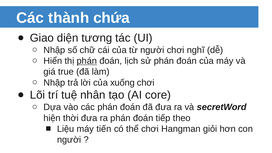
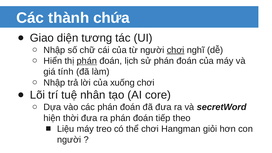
chơi at (176, 50) underline: none -> present
true: true -> tính
tiến: tiến -> treo
